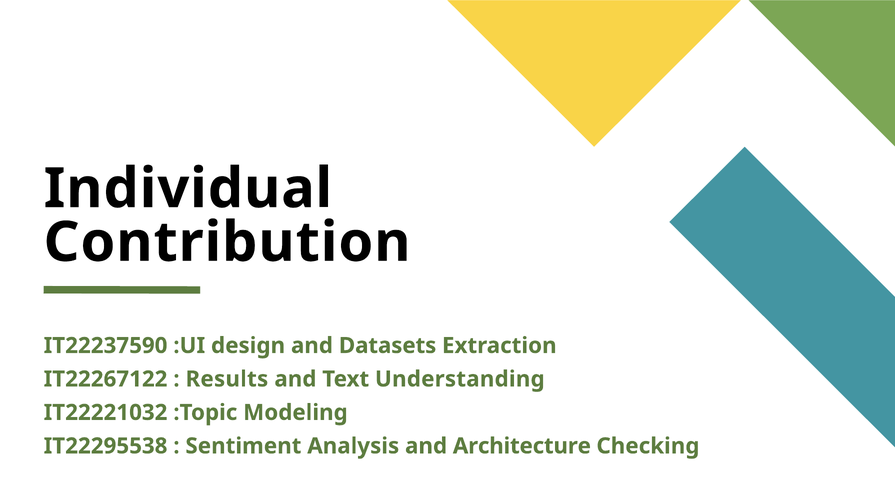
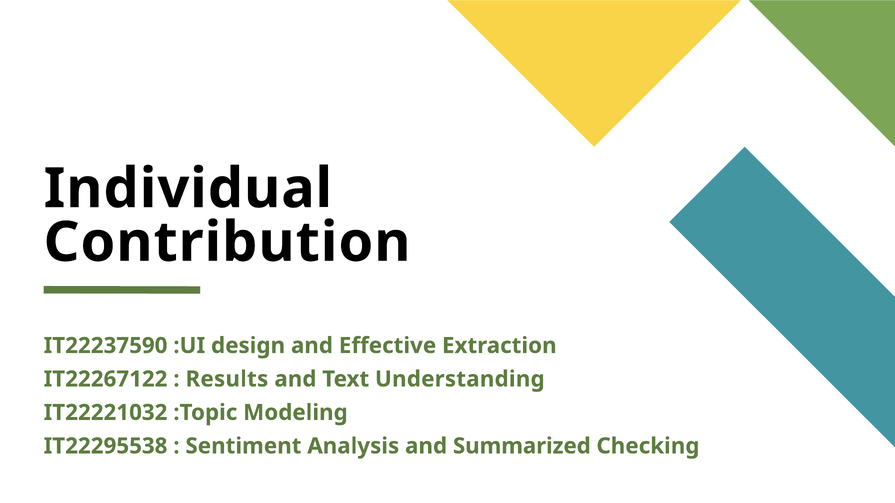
Datasets: Datasets -> Effective
Architecture: Architecture -> Summarized
